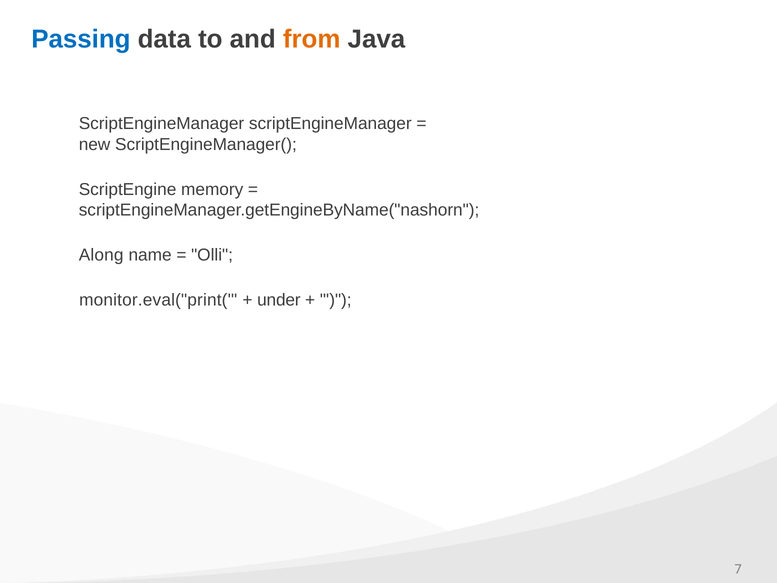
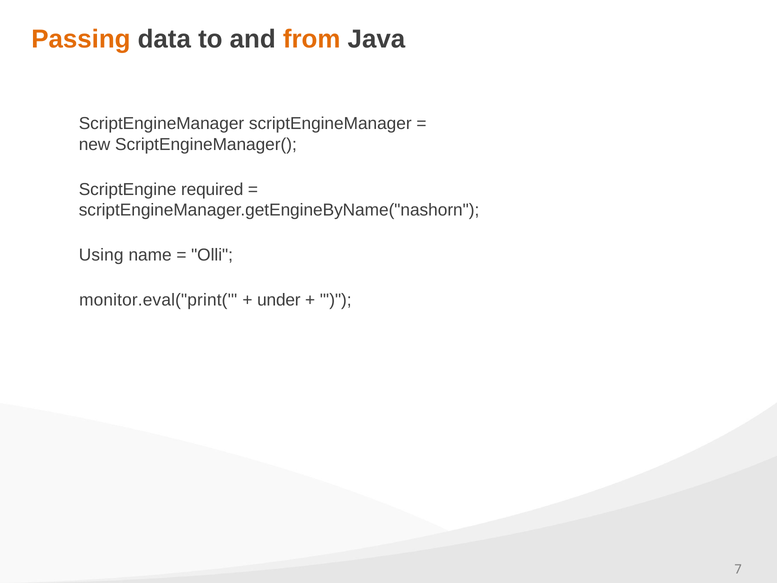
Passing colour: blue -> orange
memory: memory -> required
Along: Along -> Using
